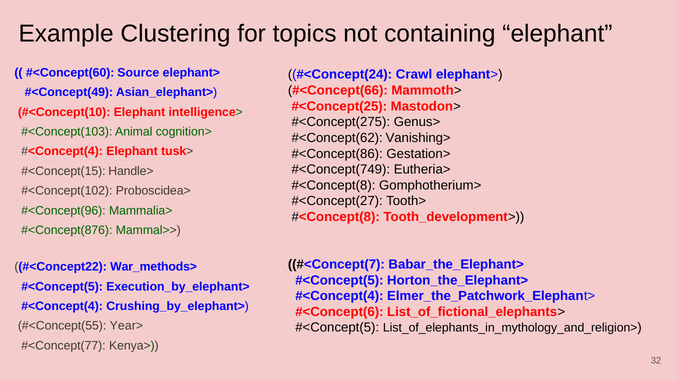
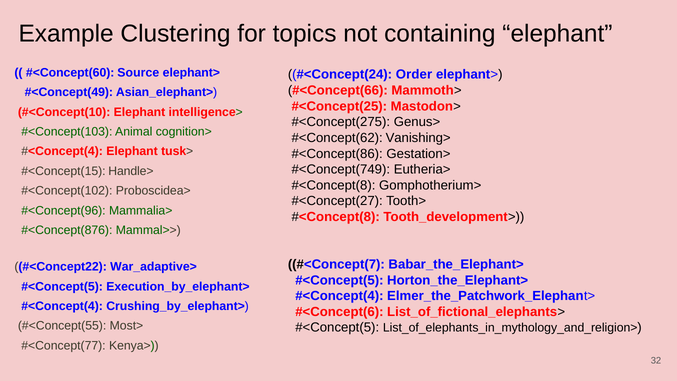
Crawl: Crawl -> Order
War_methods>: War_methods> -> War_adaptive>
Year>: Year> -> Most>
